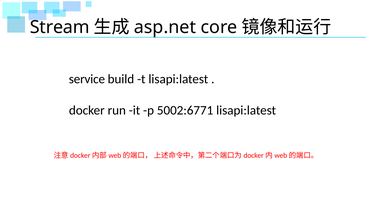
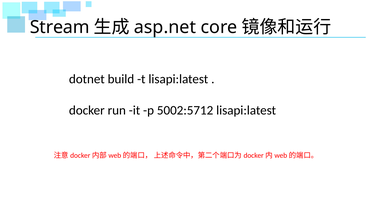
service: service -> dotnet
5002:6771: 5002:6771 -> 5002:5712
